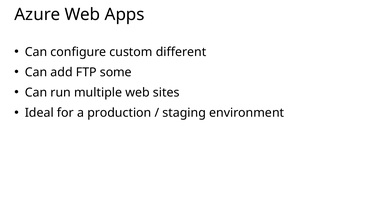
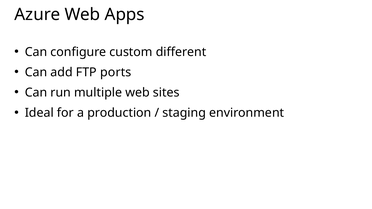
some: some -> ports
